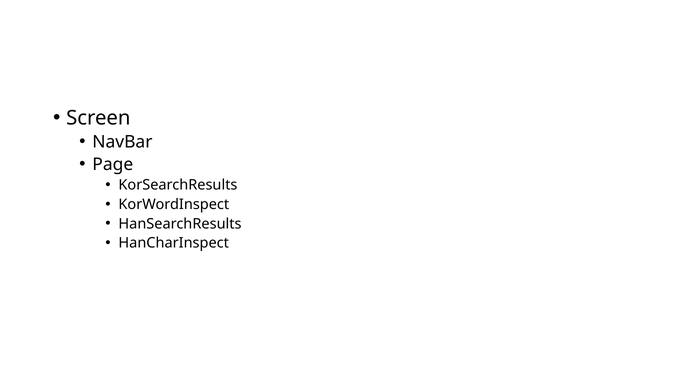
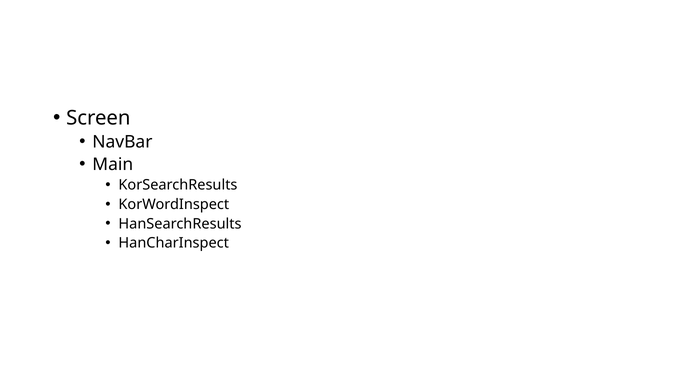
Page: Page -> Main
